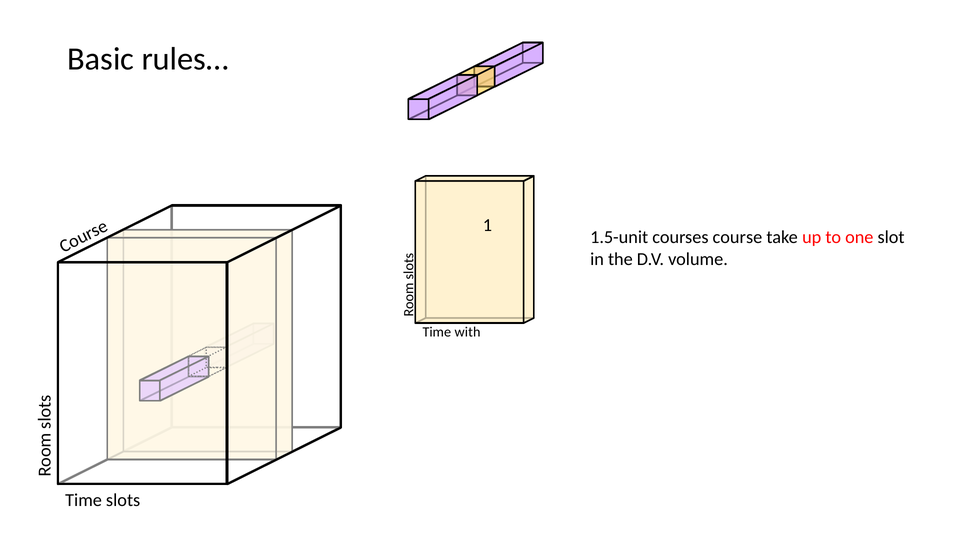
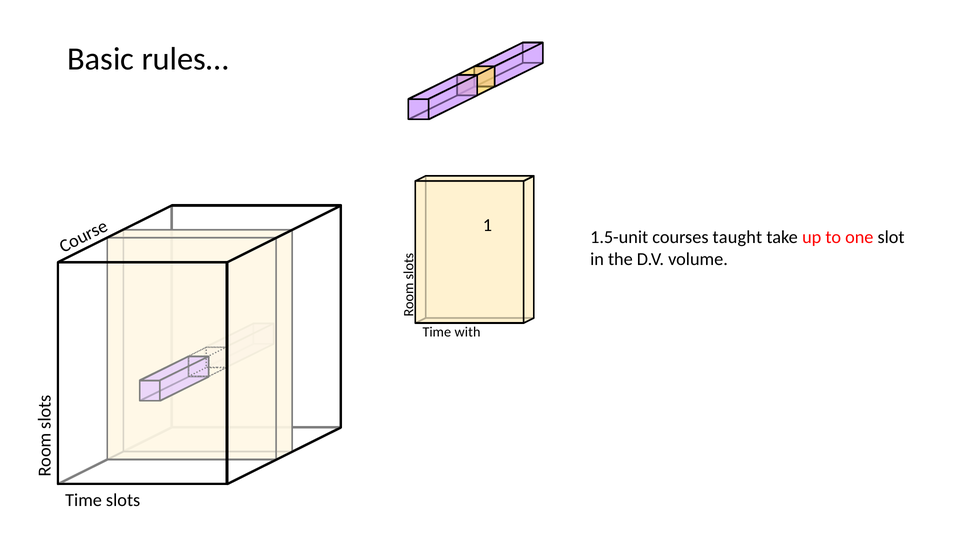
course: course -> taught
